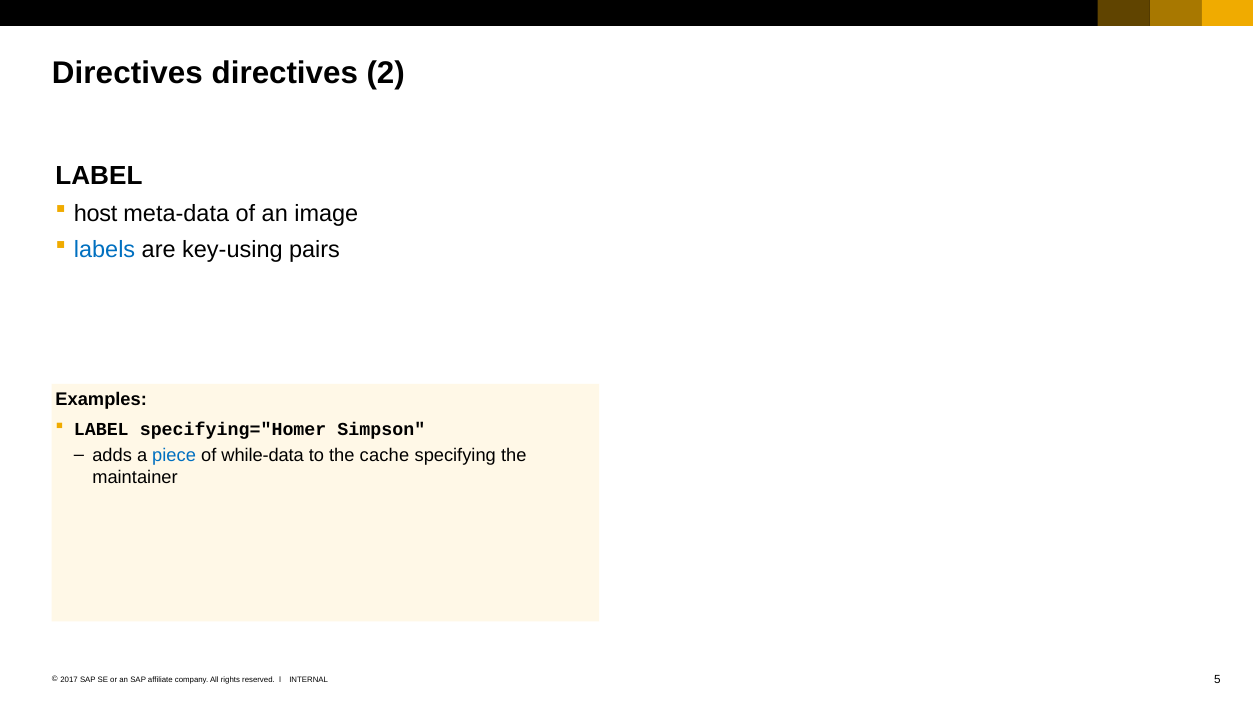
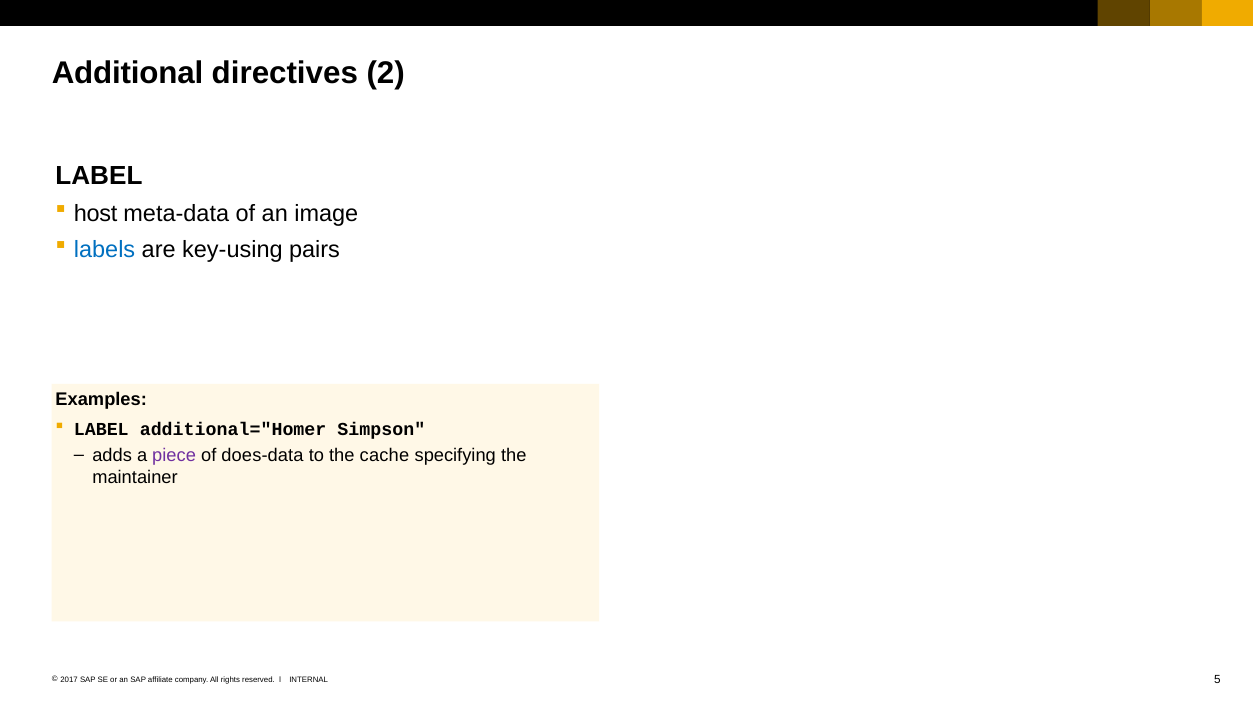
Directives at (127, 73): Directives -> Additional
specifying="Homer: specifying="Homer -> additional="Homer
piece colour: blue -> purple
while-data: while-data -> does-data
